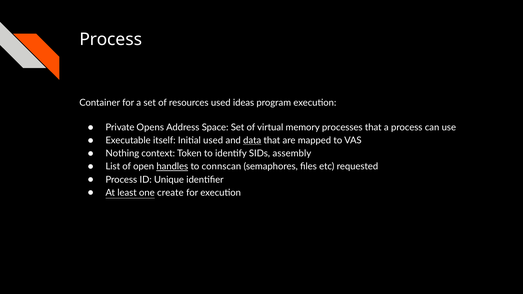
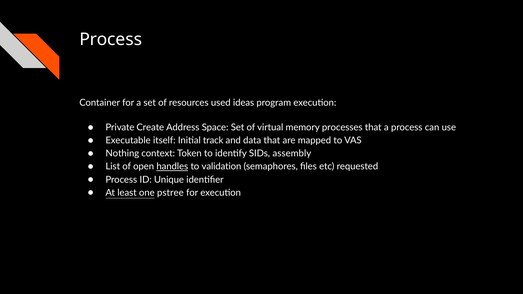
Opens: Opens -> Create
Initial used: used -> track
data underline: present -> none
connscan: connscan -> validation
create: create -> pstree
